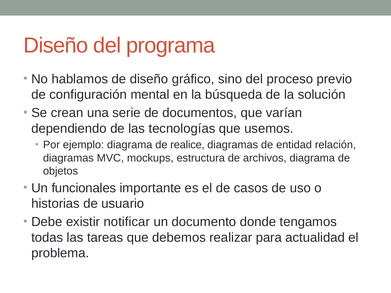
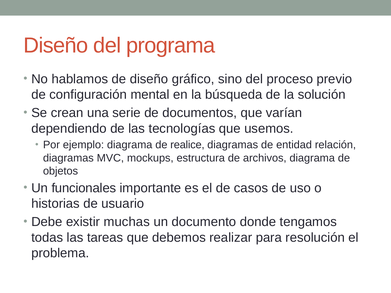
notificar: notificar -> muchas
actualidad: actualidad -> resolución
